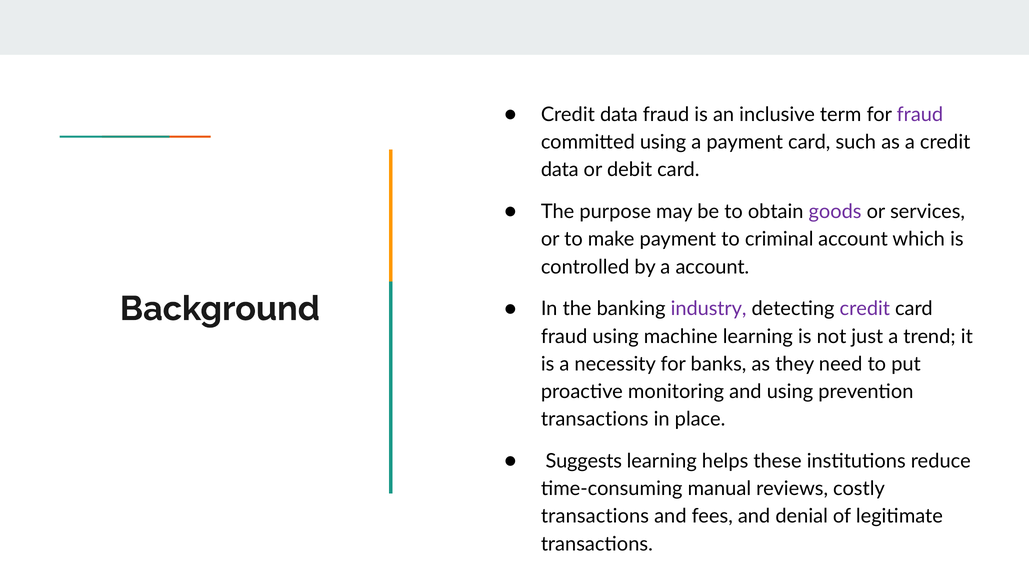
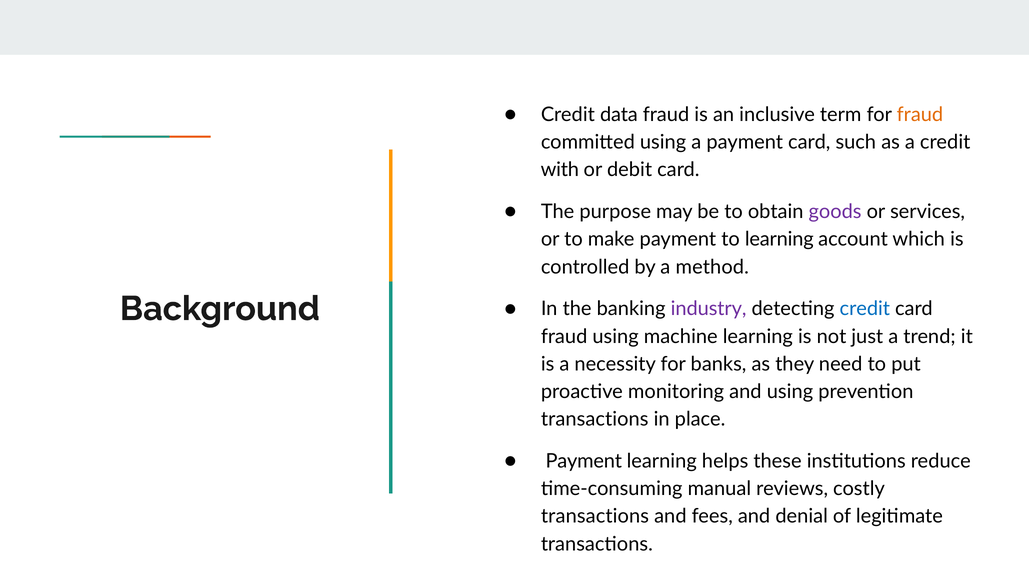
fraud at (920, 115) colour: purple -> orange
data at (560, 170): data -> with
to criminal: criminal -> learning
a account: account -> method
credit at (865, 309) colour: purple -> blue
Suggests at (584, 461): Suggests -> Payment
